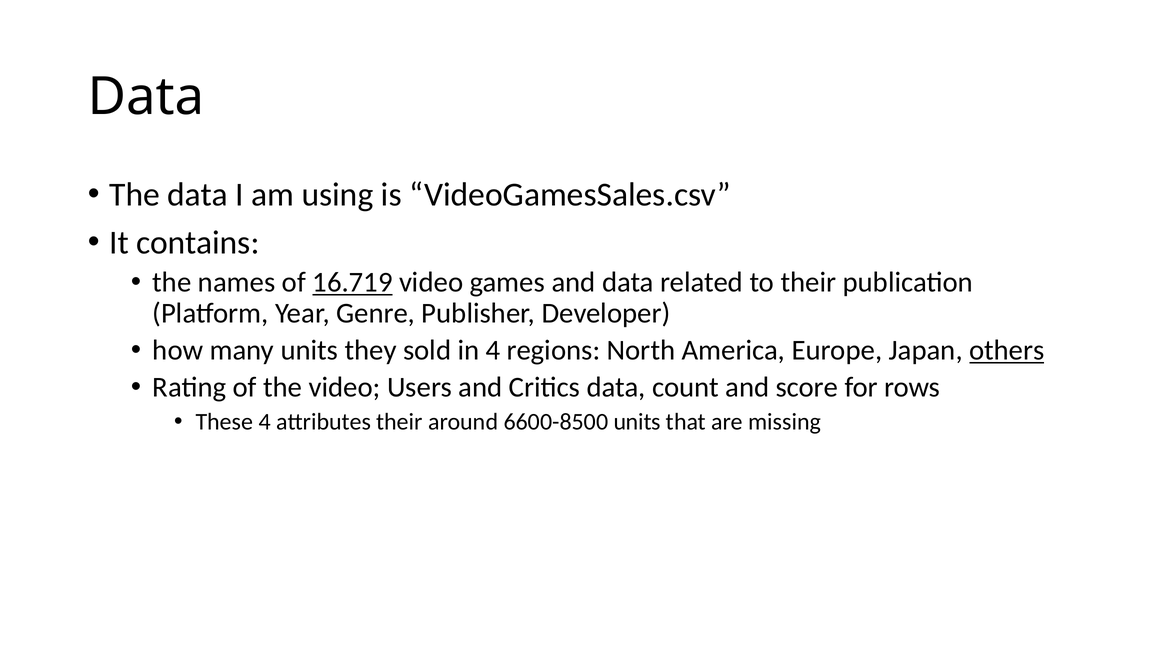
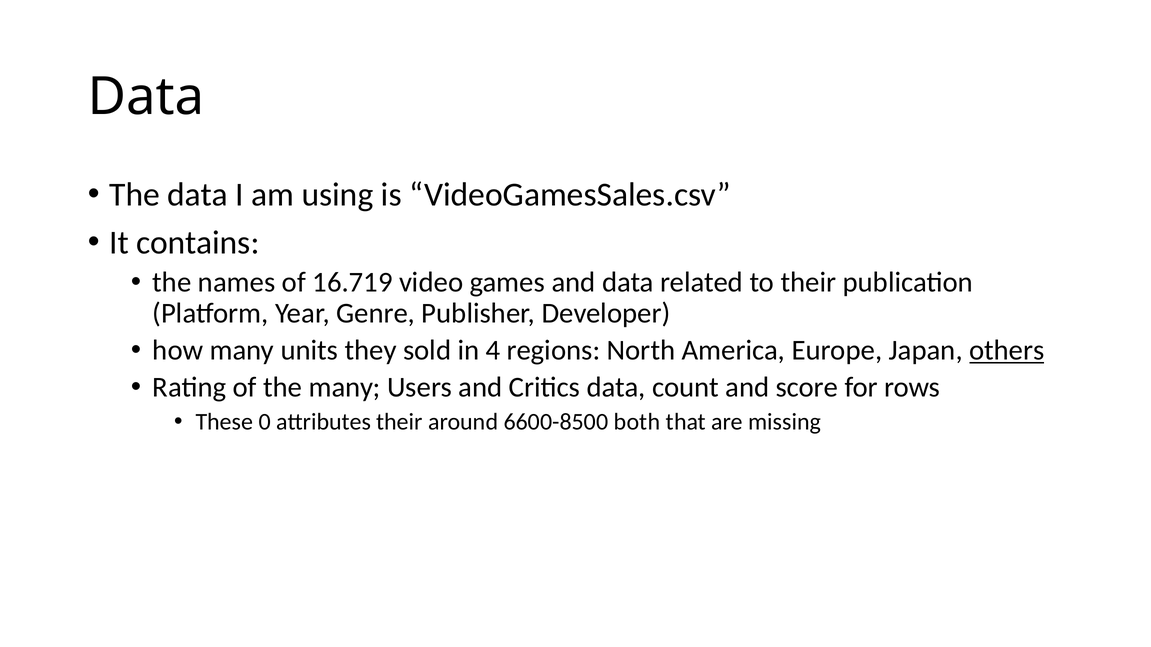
16.719 underline: present -> none
the video: video -> many
These 4: 4 -> 0
6600-8500 units: units -> both
